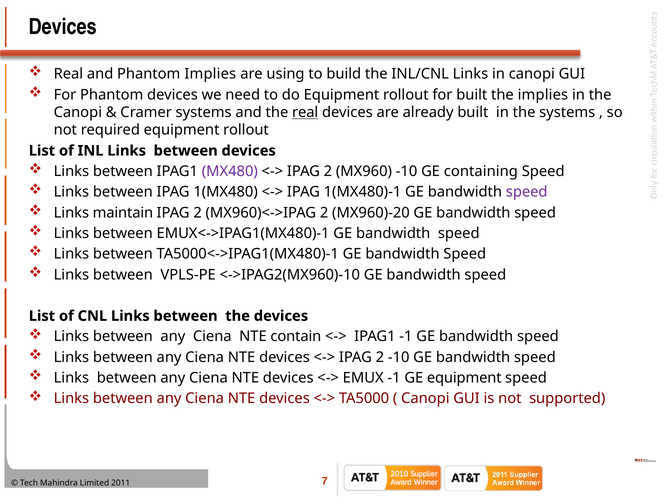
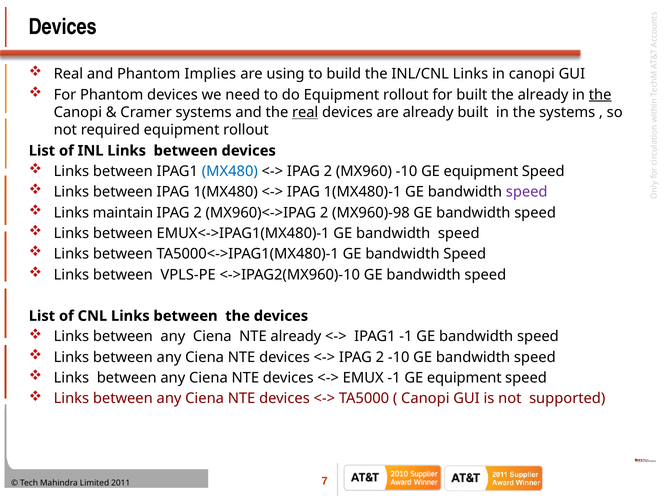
the implies: implies -> already
the at (600, 95) underline: none -> present
MX480 colour: purple -> blue
-10 GE containing: containing -> equipment
MX960)-20: MX960)-20 -> MX960)-98
NTE contain: contain -> already
